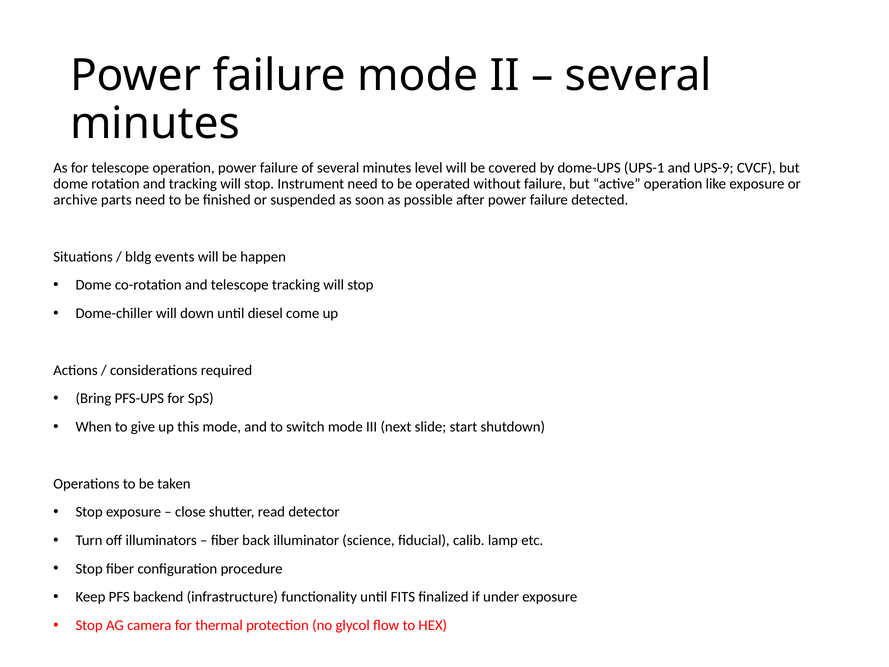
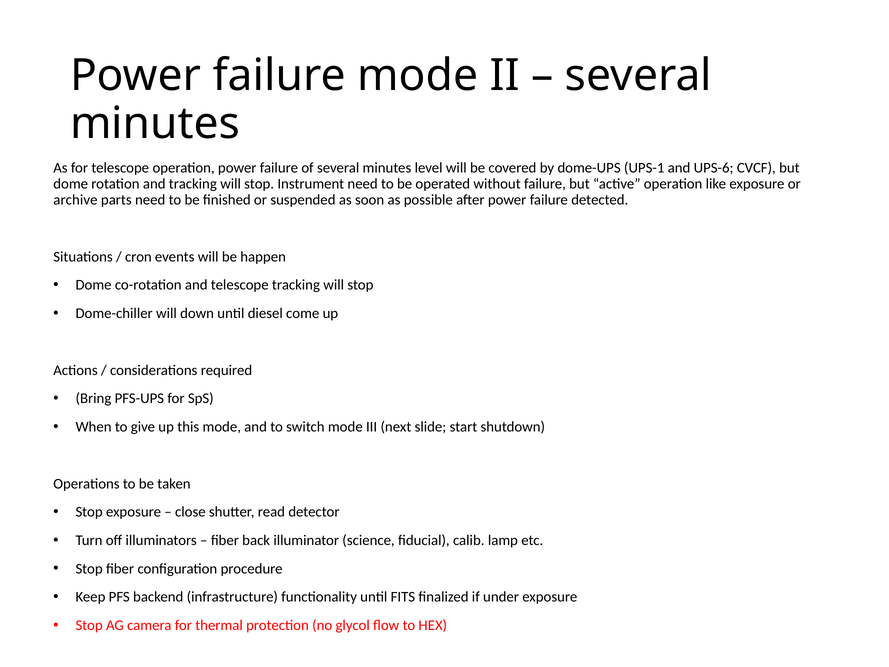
UPS-9: UPS-9 -> UPS-6
bldg: bldg -> cron
